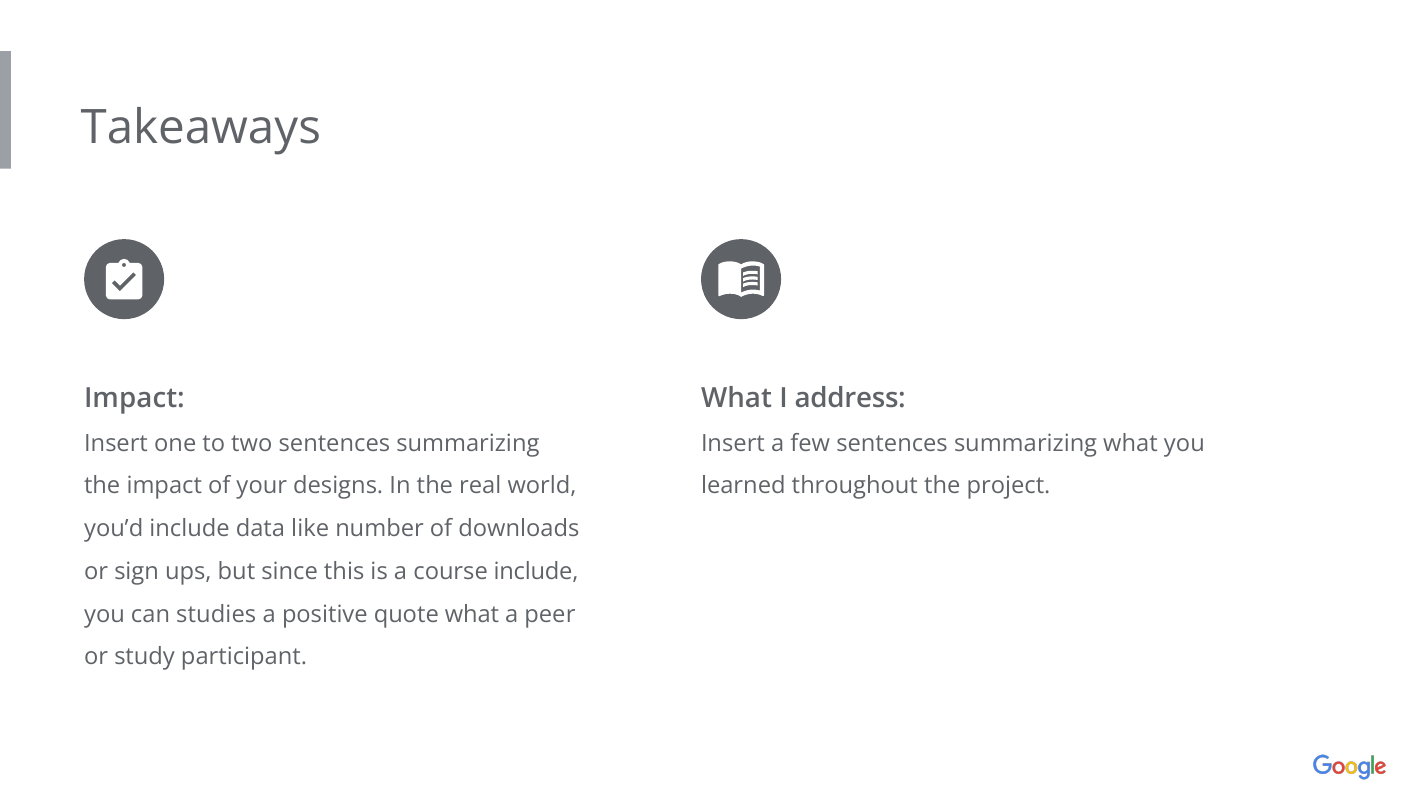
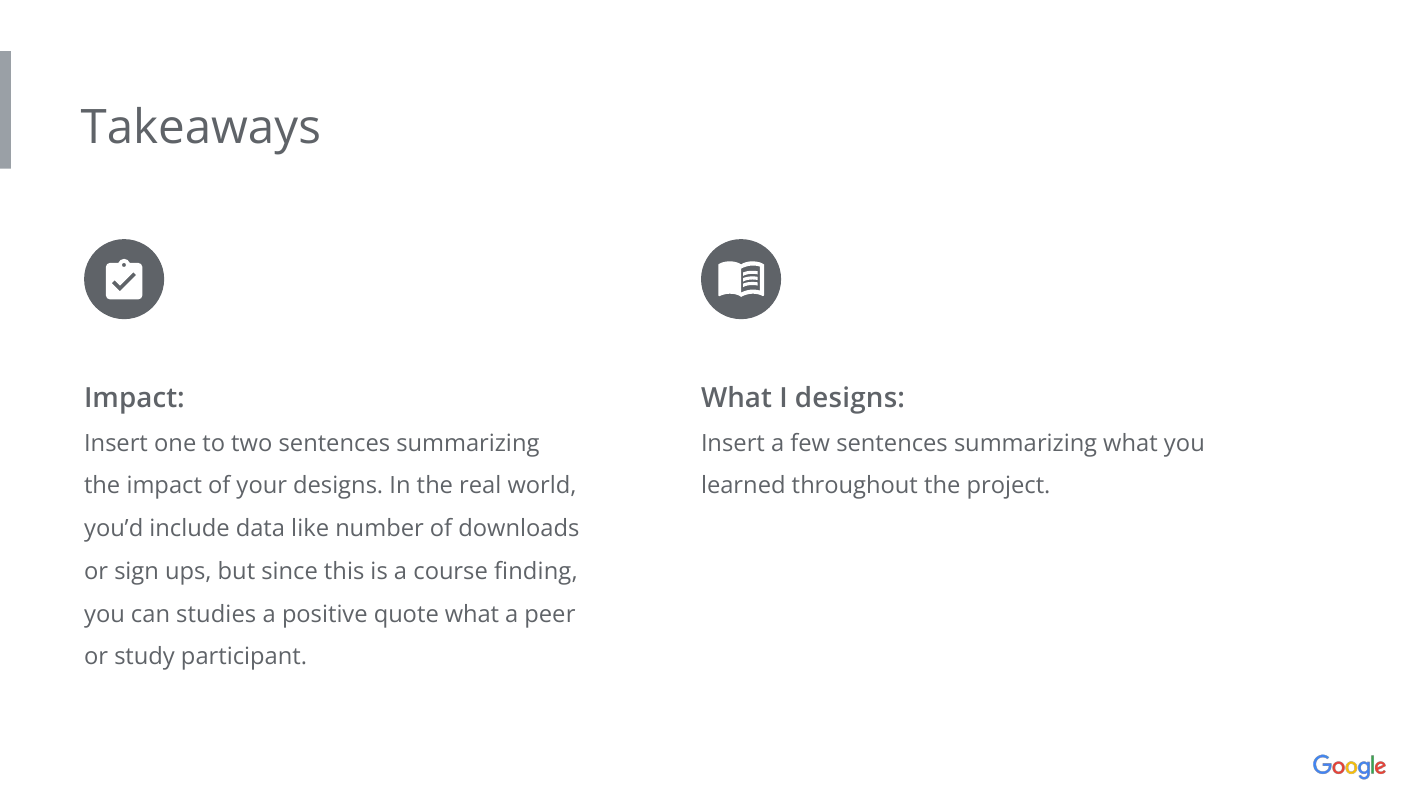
I address: address -> designs
course include: include -> finding
